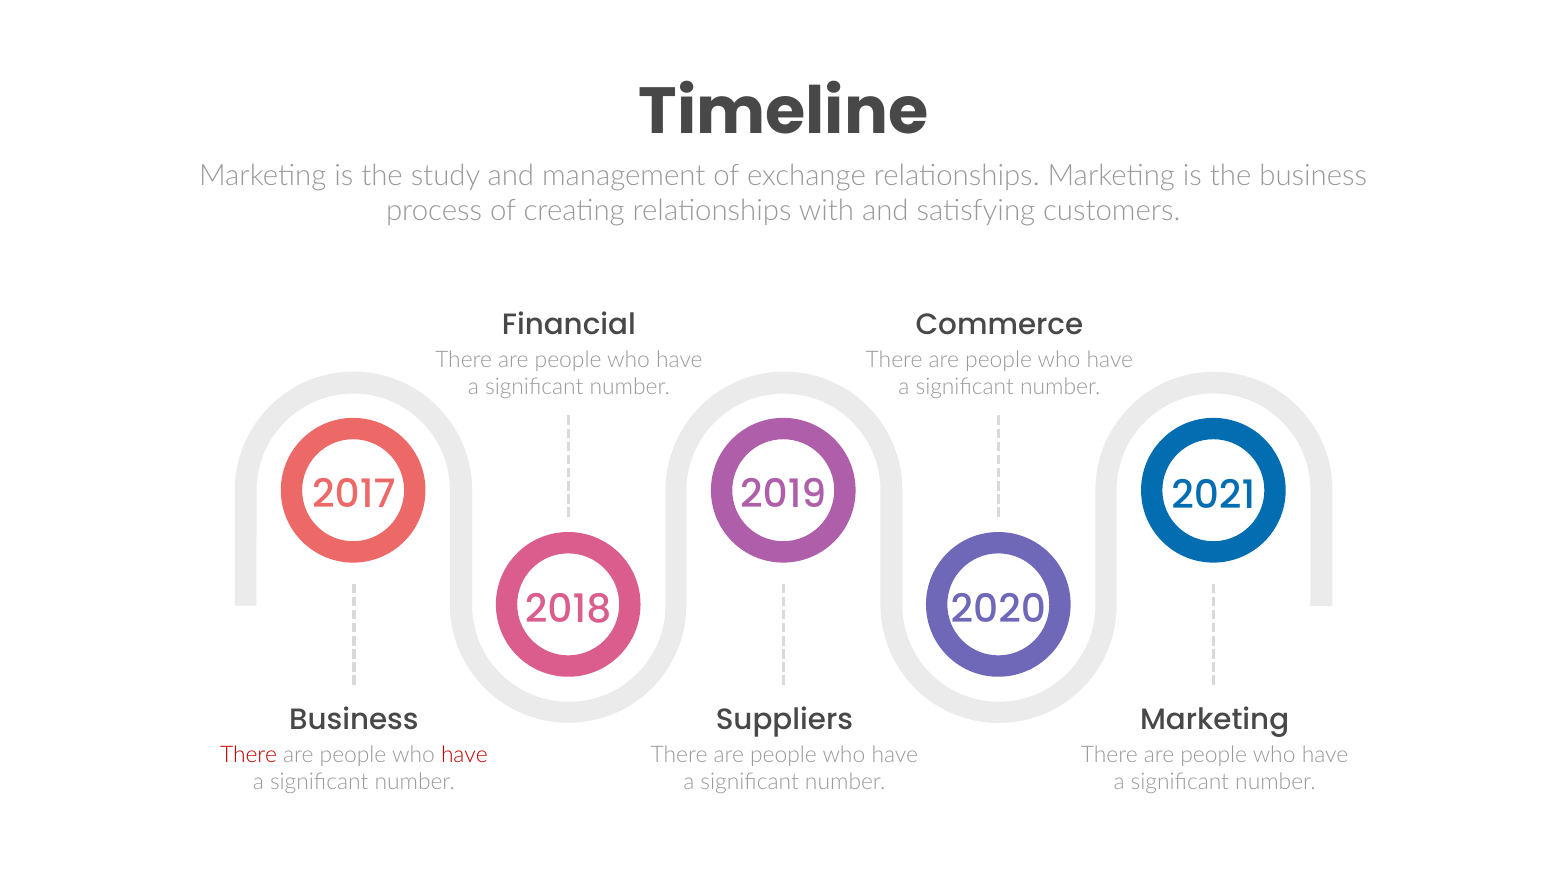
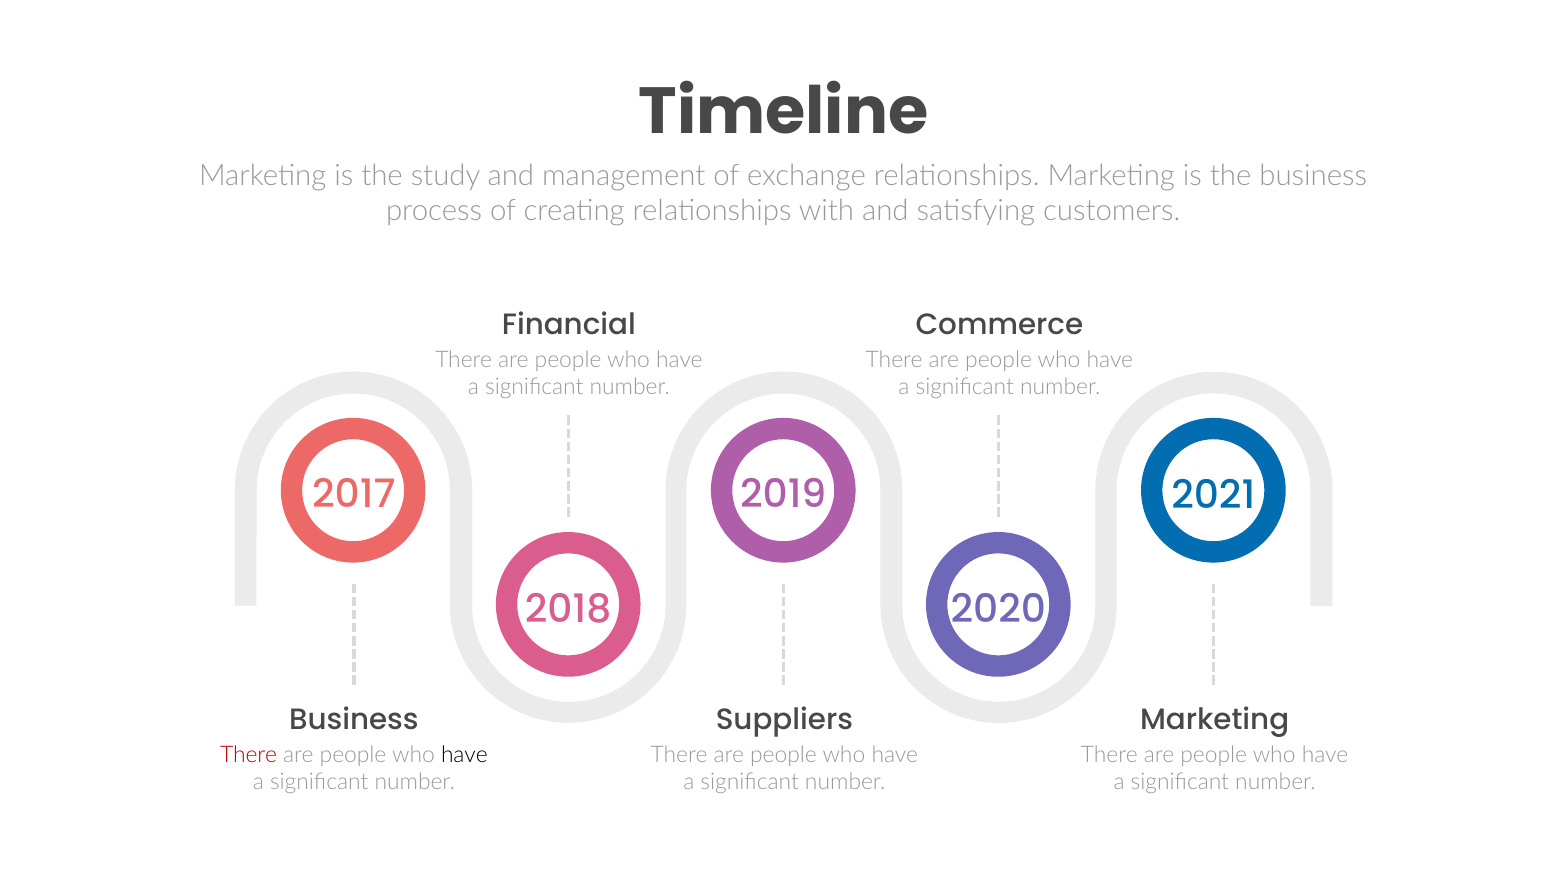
have at (464, 754) colour: red -> black
